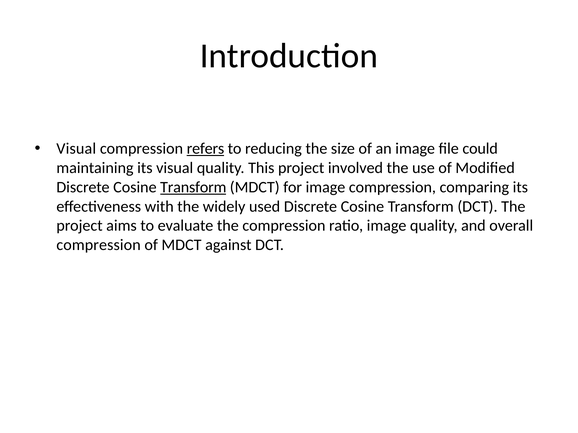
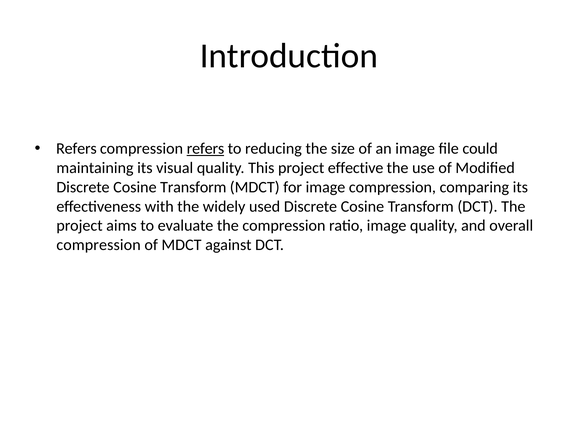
Visual at (76, 149): Visual -> Refers
involved: involved -> effective
Transform at (193, 187) underline: present -> none
